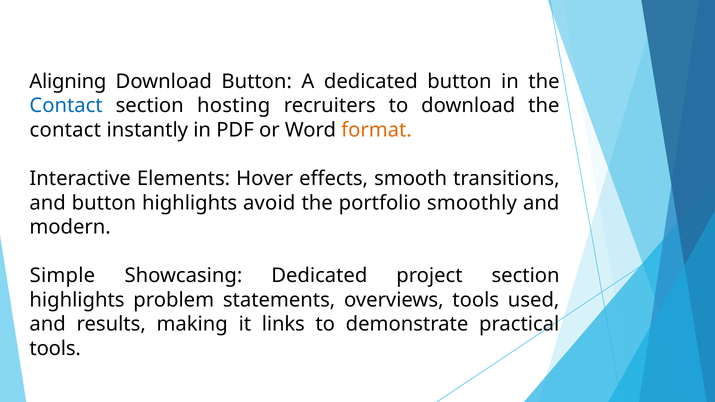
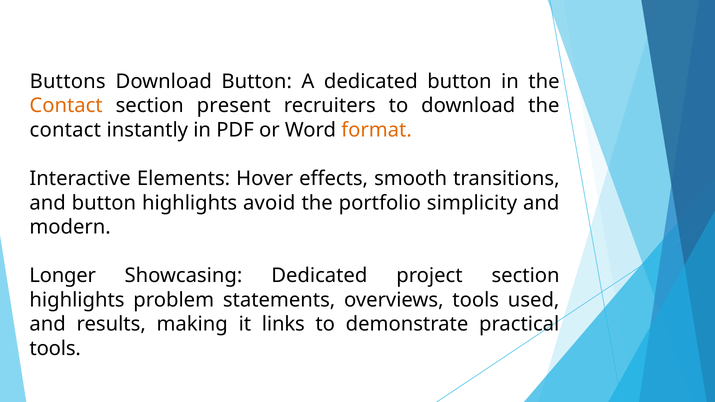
Aligning: Aligning -> Buttons
Contact at (66, 106) colour: blue -> orange
hosting: hosting -> present
smoothly: smoothly -> simplicity
Simple: Simple -> Longer
